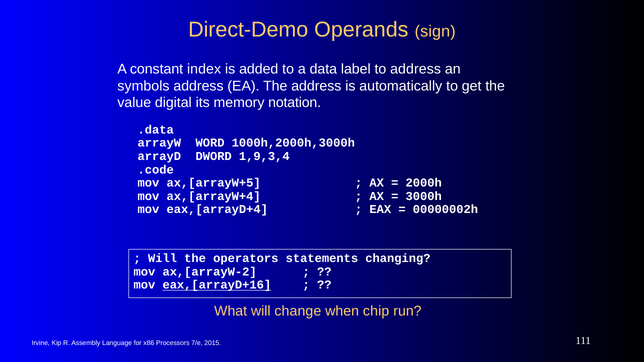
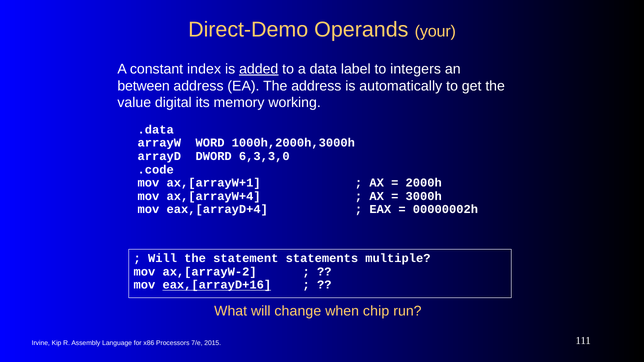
sign: sign -> your
added underline: none -> present
to address: address -> integers
symbols: symbols -> between
notation: notation -> working
1,9,3,4: 1,9,3,4 -> 6,3,3,0
ax,[arrayW+5: ax,[arrayW+5 -> ax,[arrayW+1
operators: operators -> statement
changing: changing -> multiple
